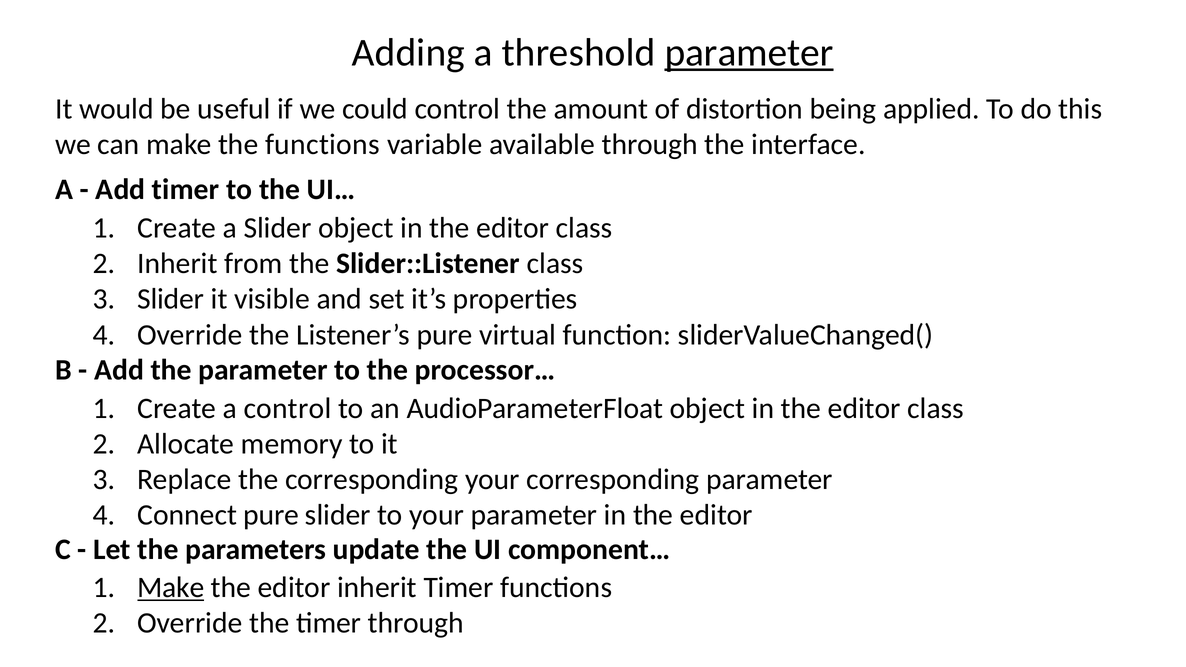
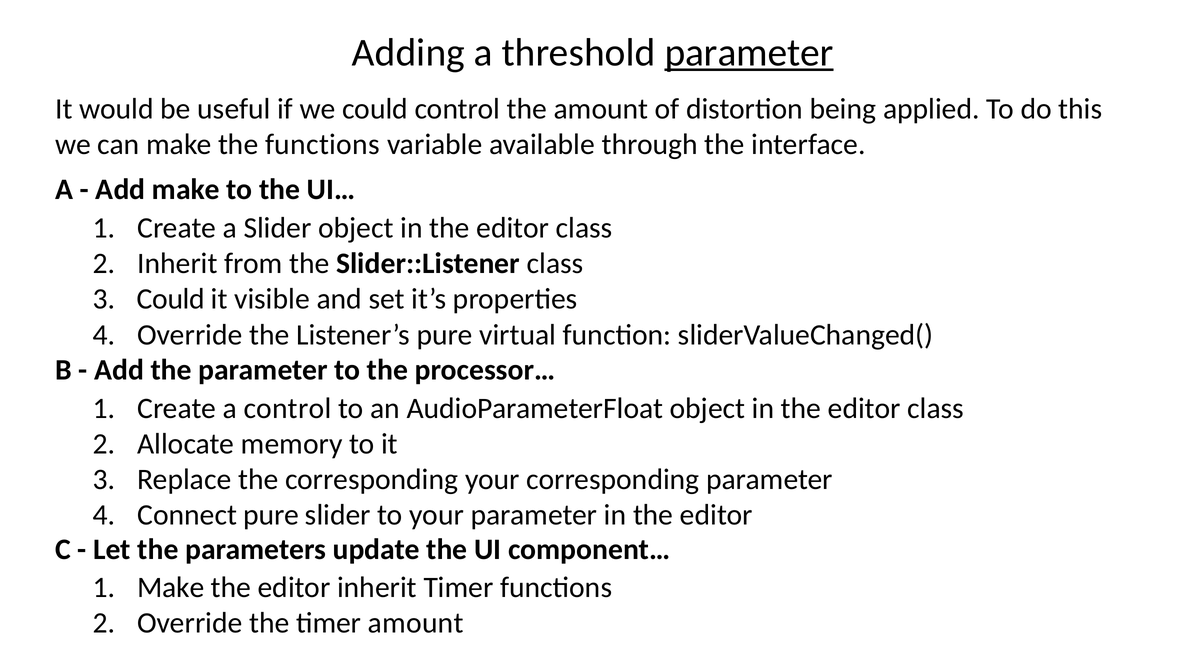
Add timer: timer -> make
Slider at (171, 299): Slider -> Could
Make at (171, 588) underline: present -> none
timer through: through -> amount
